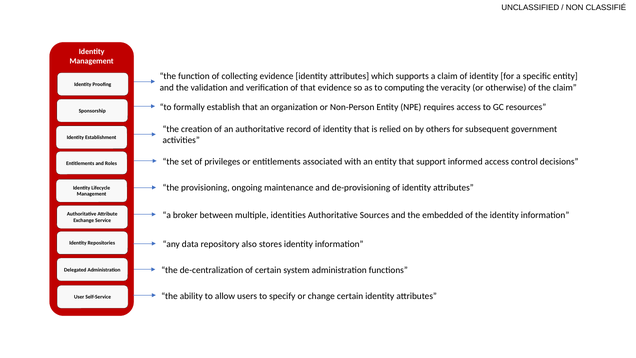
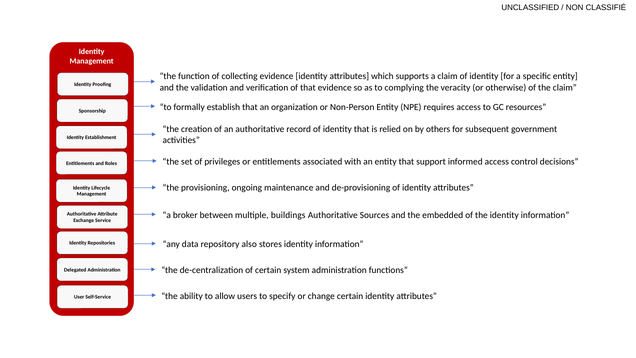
computing: computing -> complying
identities: identities -> buildings
